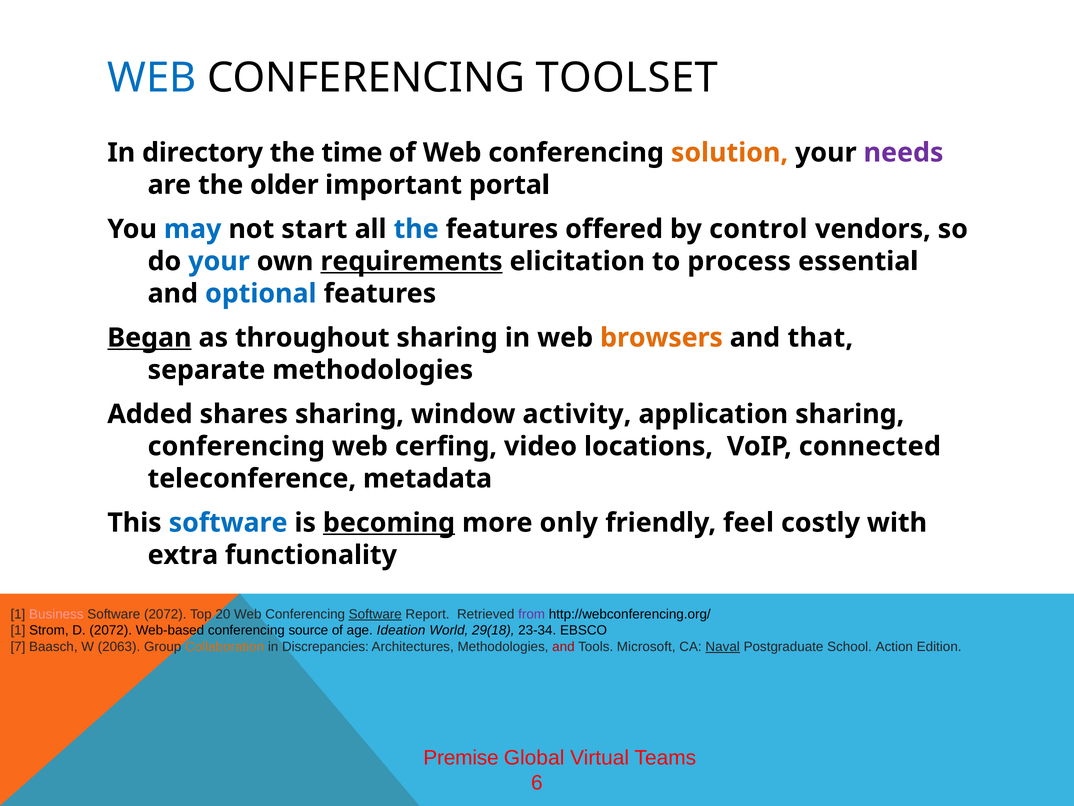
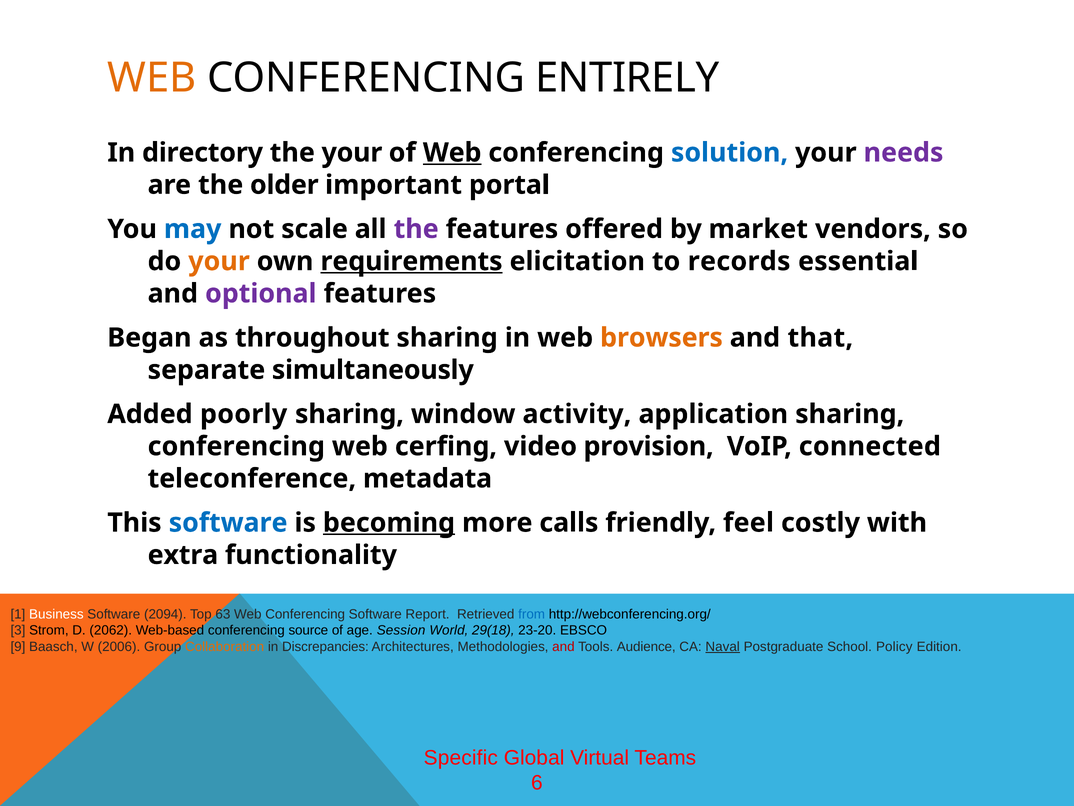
WEB at (152, 78) colour: blue -> orange
TOOLSET: TOOLSET -> ENTIRELY
the time: time -> your
Web at (452, 153) underline: none -> present
solution colour: orange -> blue
start: start -> scale
the at (416, 229) colour: blue -> purple
control: control -> market
your at (219, 261) colour: blue -> orange
process: process -> records
optional colour: blue -> purple
Began underline: present -> none
separate methodologies: methodologies -> simultaneously
shares: shares -> poorly
locations: locations -> provision
only: only -> calls
Business colour: pink -> white
Software 2072: 2072 -> 2094
20: 20 -> 63
Software at (375, 614) underline: present -> none
from colour: purple -> blue
1 at (18, 630): 1 -> 3
D 2072: 2072 -> 2062
Ideation: Ideation -> Session
23-34: 23-34 -> 23-20
7: 7 -> 9
2063: 2063 -> 2006
Microsoft: Microsoft -> Audience
Action: Action -> Policy
Premise: Premise -> Specific
